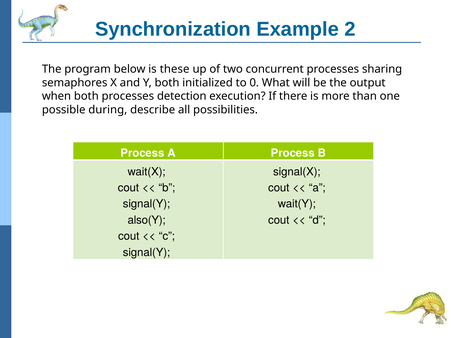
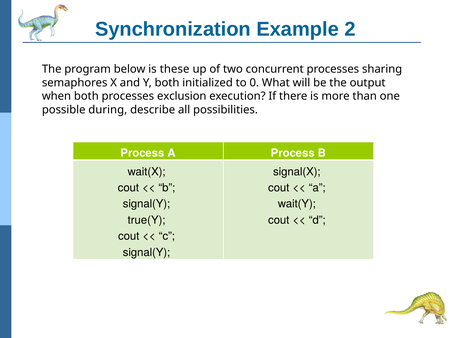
detection: detection -> exclusion
also(Y: also(Y -> true(Y
